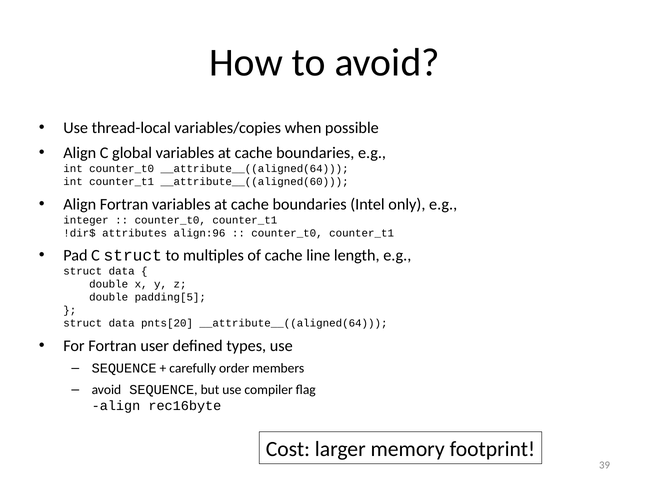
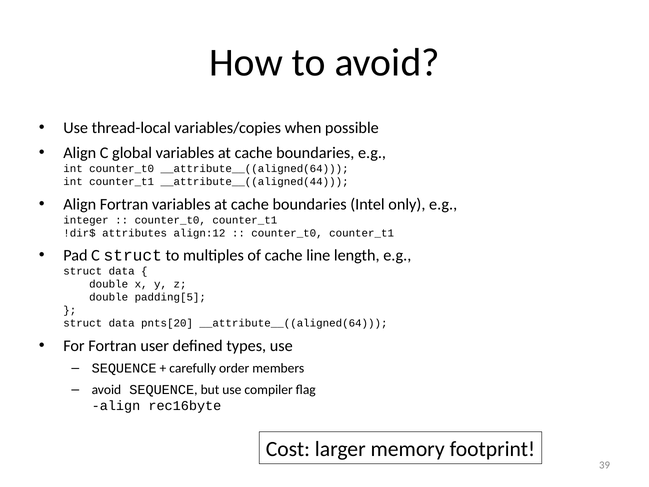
__attribute__((aligned(60: __attribute__((aligned(60 -> __attribute__((aligned(44
align:96: align:96 -> align:12
